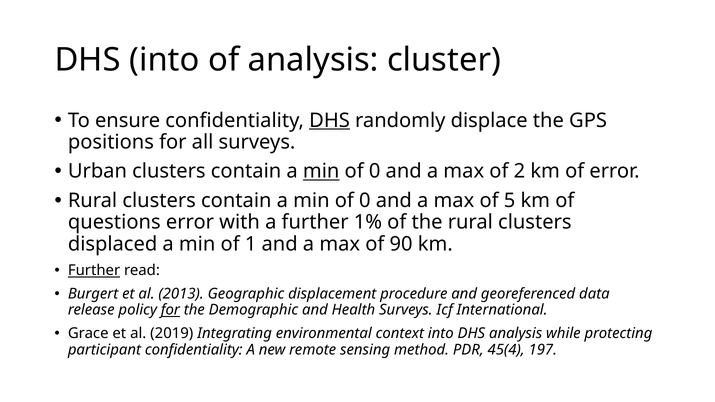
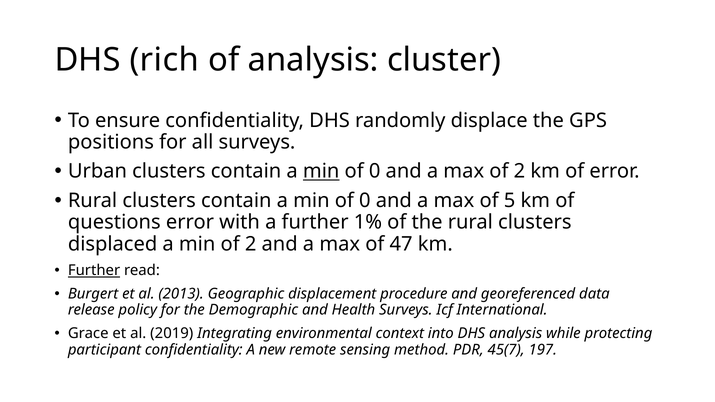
DHS into: into -> rich
DHS at (330, 120) underline: present -> none
min of 1: 1 -> 2
90: 90 -> 47
for at (170, 310) underline: present -> none
45(4: 45(4 -> 45(7
